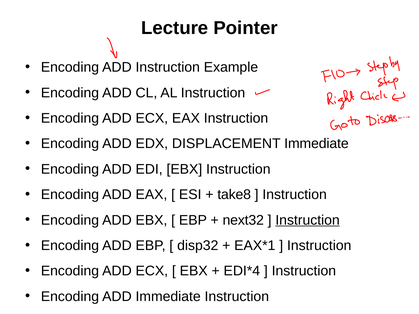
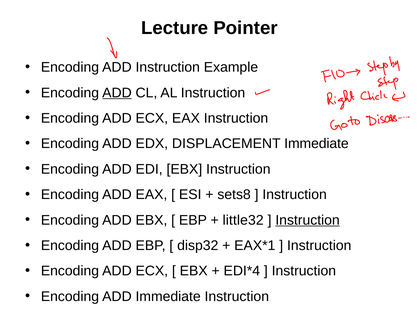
ADD at (117, 93) underline: none -> present
take8: take8 -> sets8
next32: next32 -> little32
